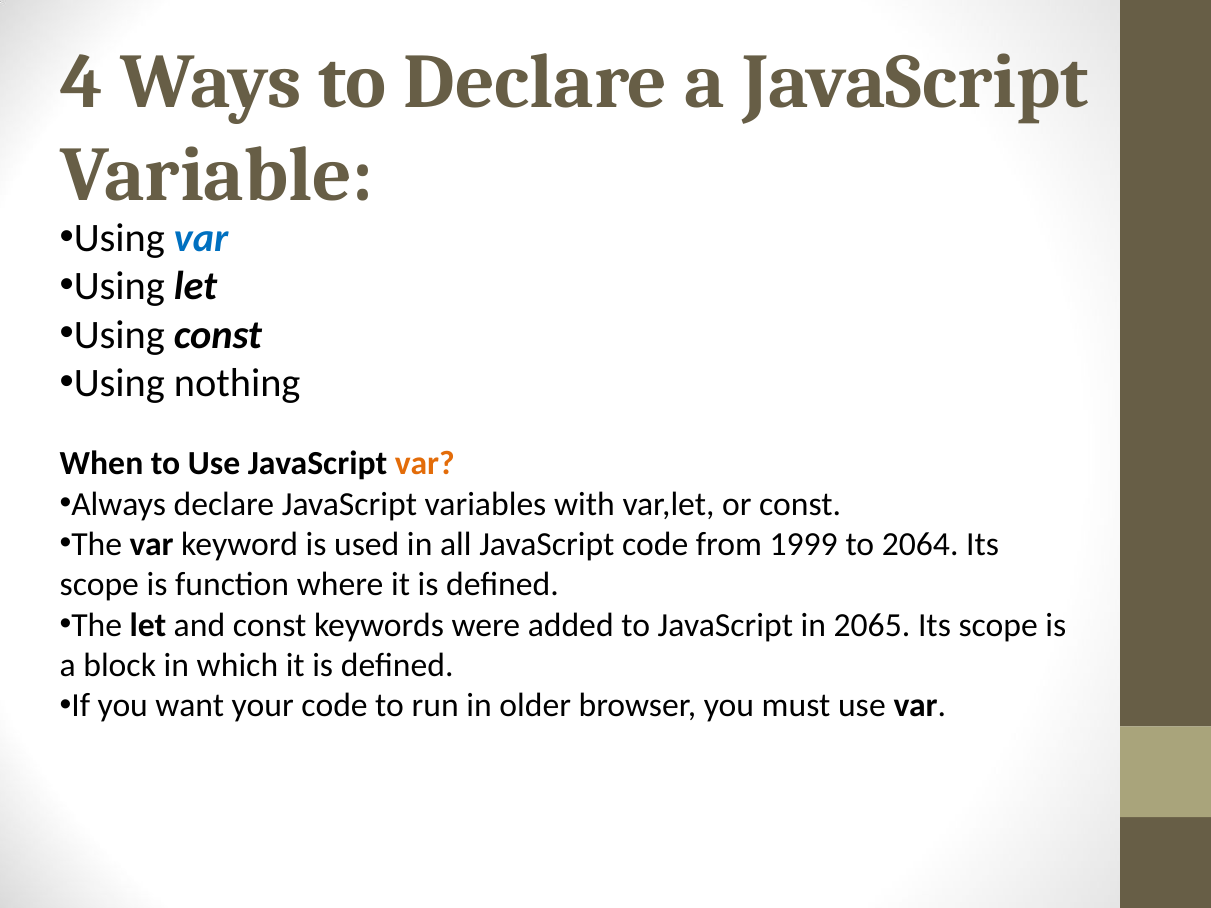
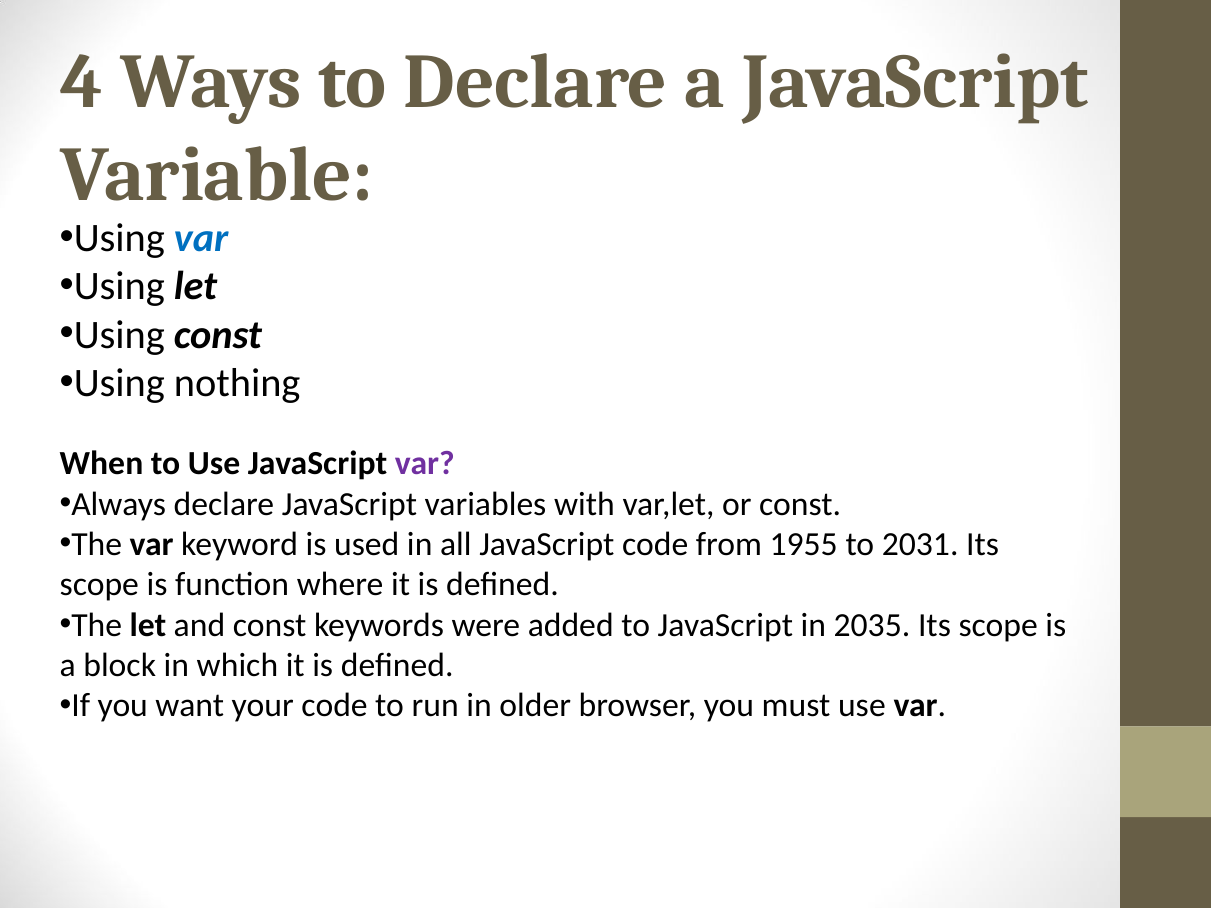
var at (425, 464) colour: orange -> purple
1999: 1999 -> 1955
2064: 2064 -> 2031
2065: 2065 -> 2035
